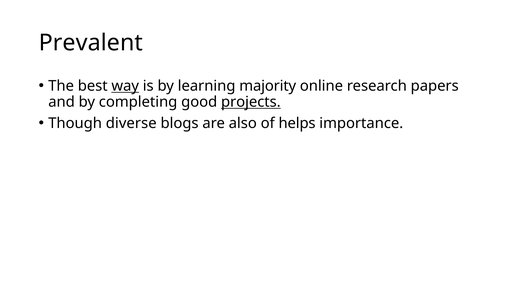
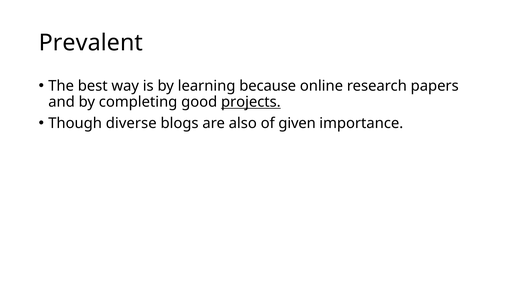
way underline: present -> none
majority: majority -> because
helps: helps -> given
